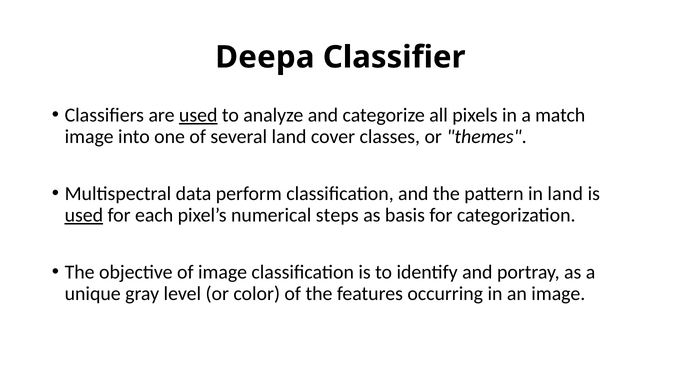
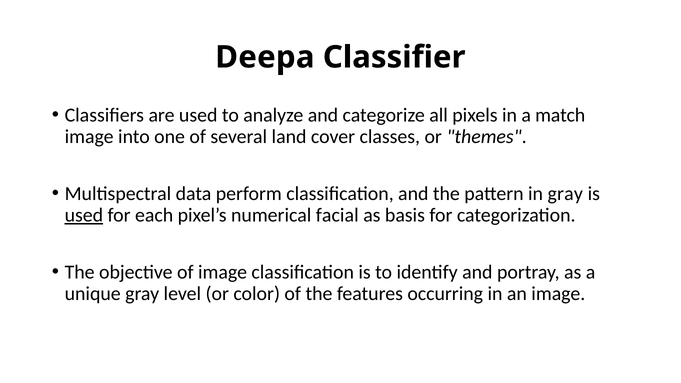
used at (198, 115) underline: present -> none
in land: land -> gray
steps: steps -> facial
